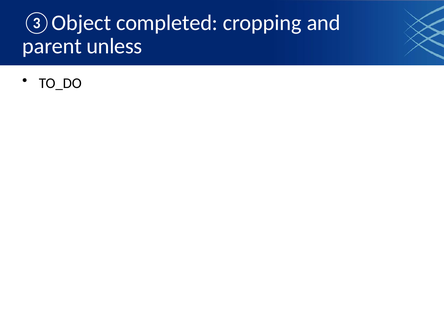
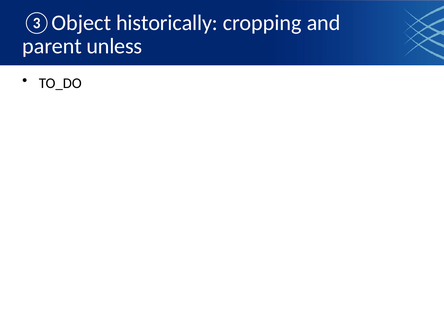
completed: completed -> historically
